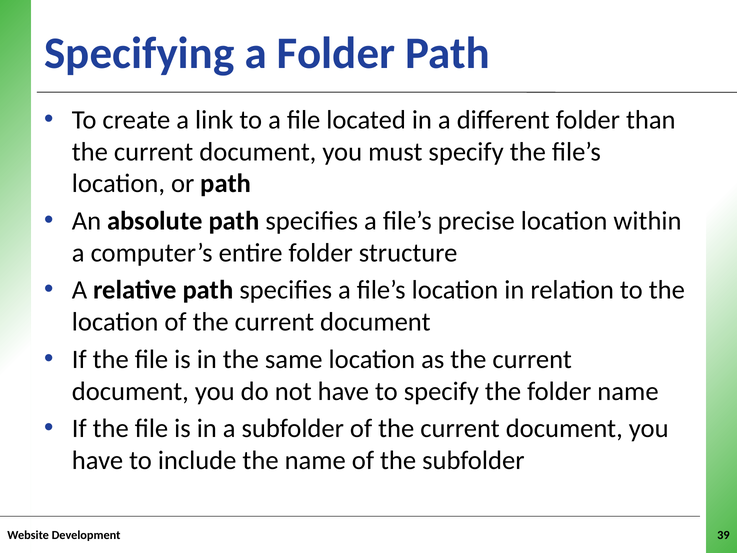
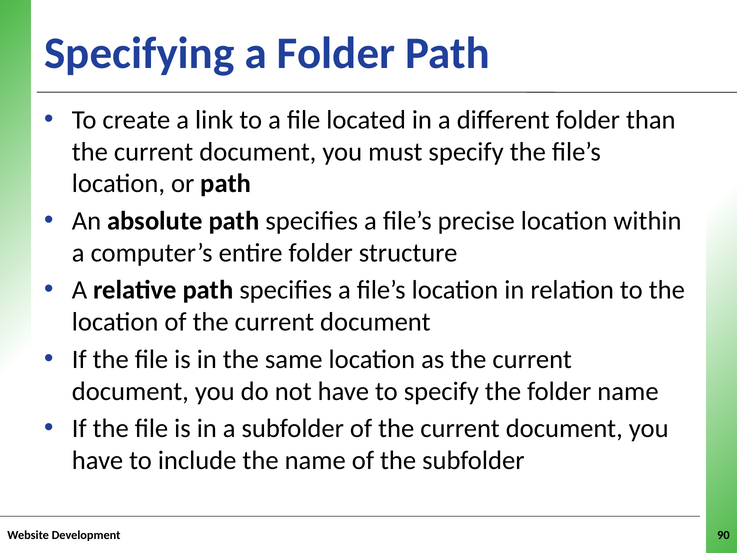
39: 39 -> 90
